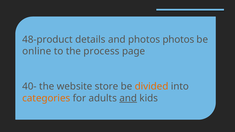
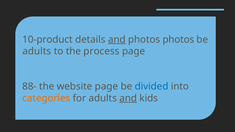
48-product: 48-product -> 10-product
and at (117, 40) underline: none -> present
online at (37, 51): online -> adults
40-: 40- -> 88-
website store: store -> page
divided colour: orange -> blue
